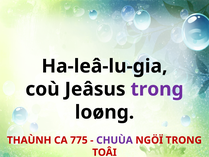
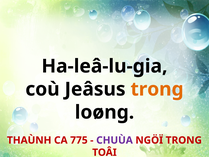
trong at (157, 89) colour: purple -> orange
